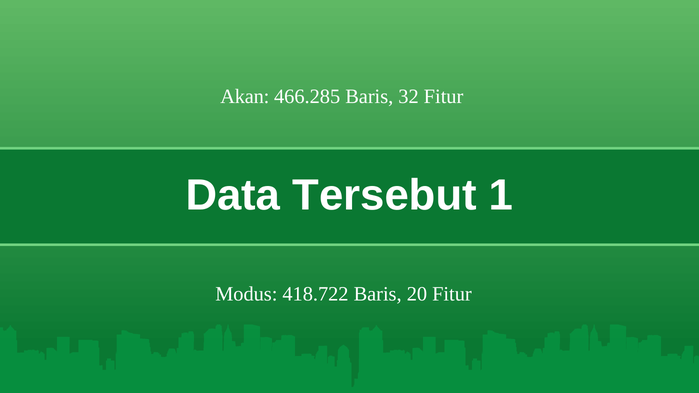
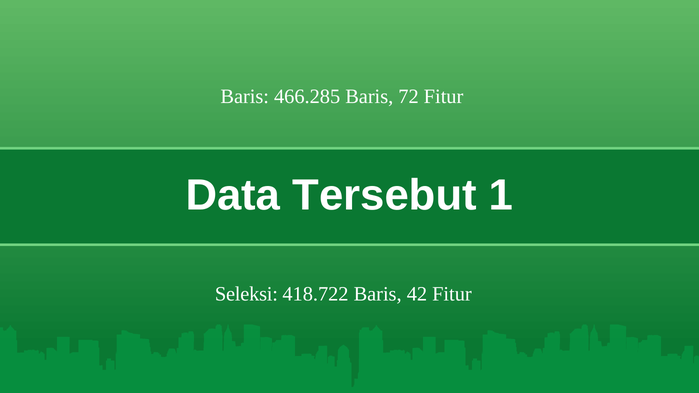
Akan at (245, 97): Akan -> Baris
32: 32 -> 72
Modus: Modus -> Seleksi
20: 20 -> 42
